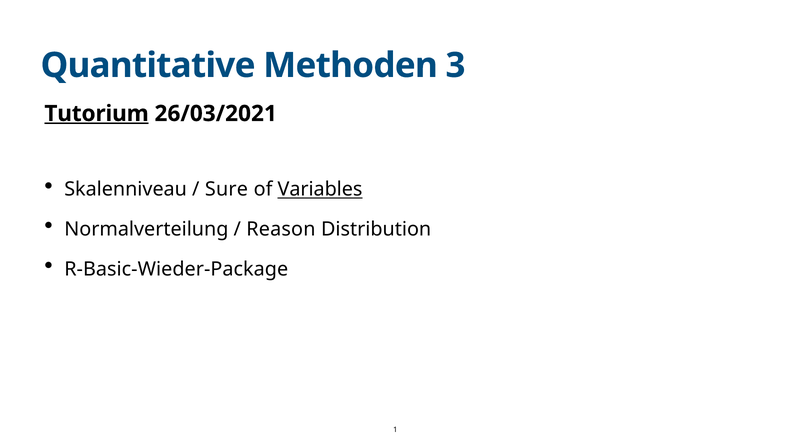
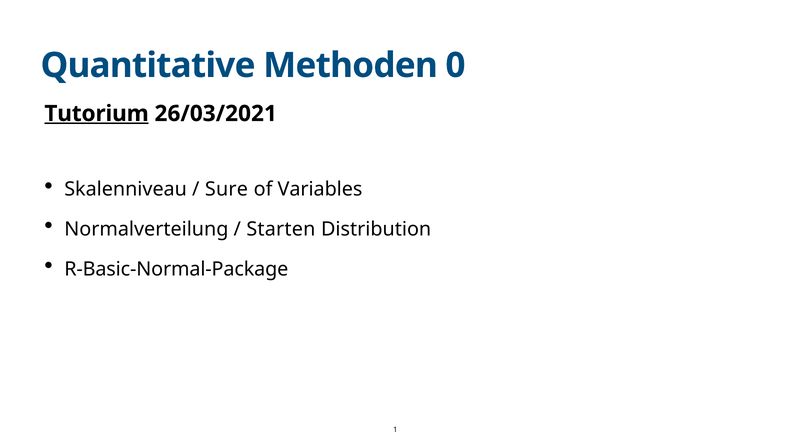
3: 3 -> 0
Variables underline: present -> none
Reason: Reason -> Starten
R-Basic-Wieder-Package: R-Basic-Wieder-Package -> R-Basic-Normal-Package
